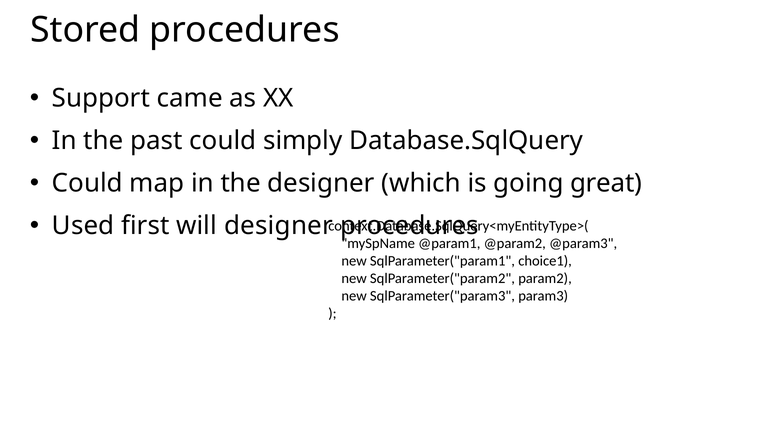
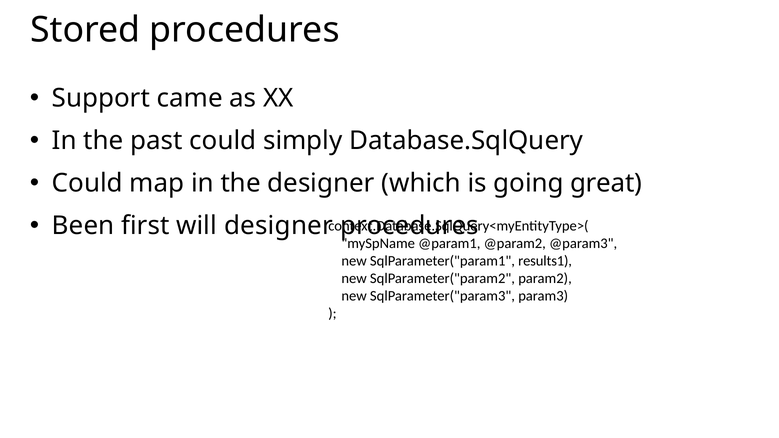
Used: Used -> Been
choice1: choice1 -> results1
